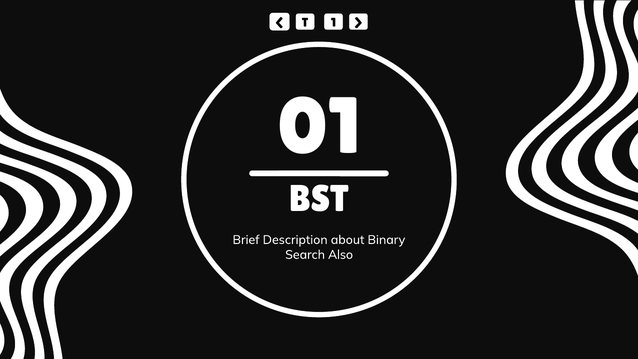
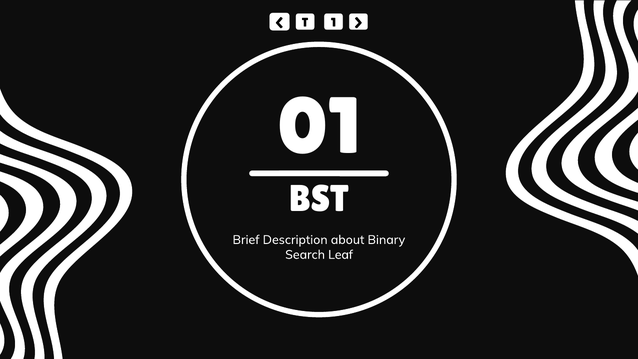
Also: Also -> Leaf
